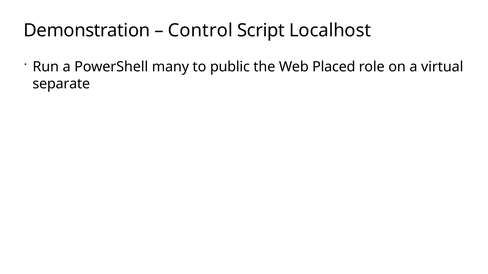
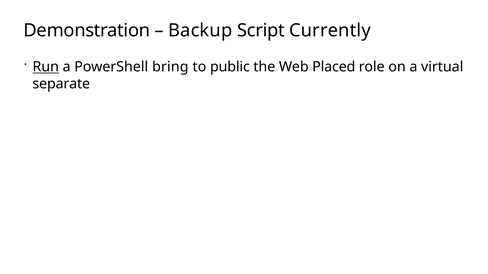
Control: Control -> Backup
Localhost: Localhost -> Currently
Run underline: none -> present
many: many -> bring
